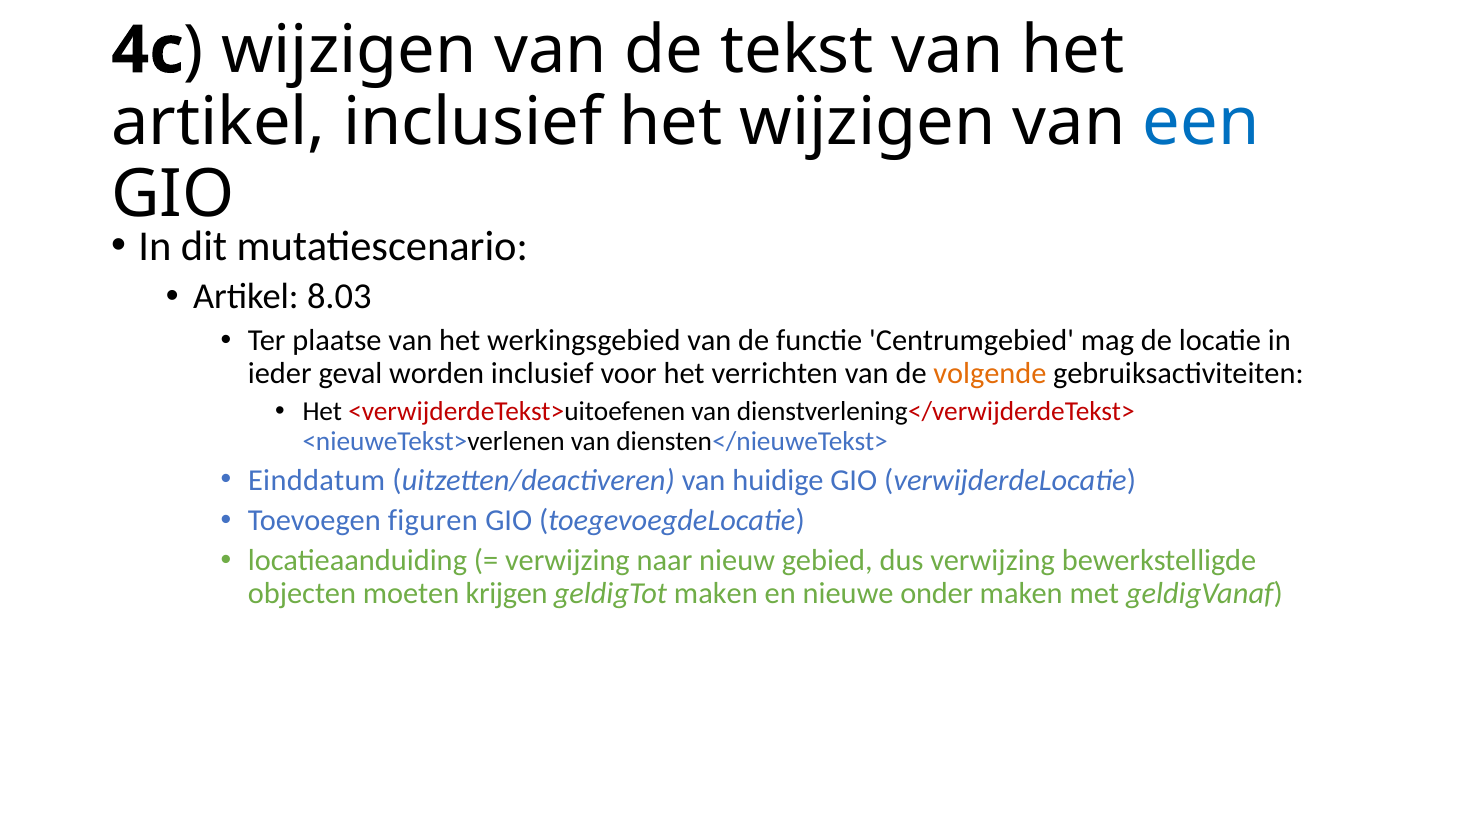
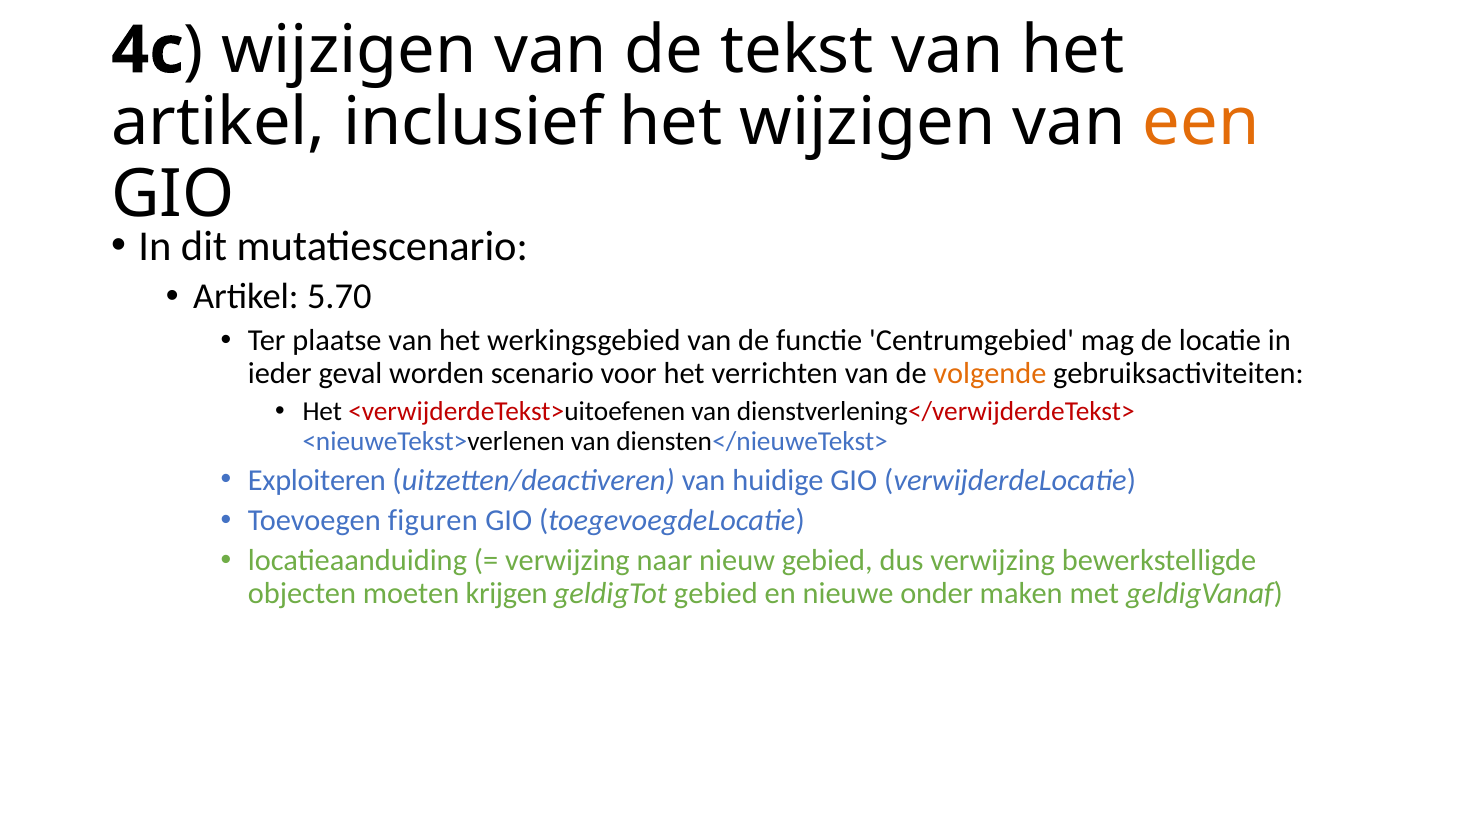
een colour: blue -> orange
8.03: 8.03 -> 5.70
worden inclusief: inclusief -> scenario
Einddatum: Einddatum -> Exploiteren
geldigTot maken: maken -> gebied
